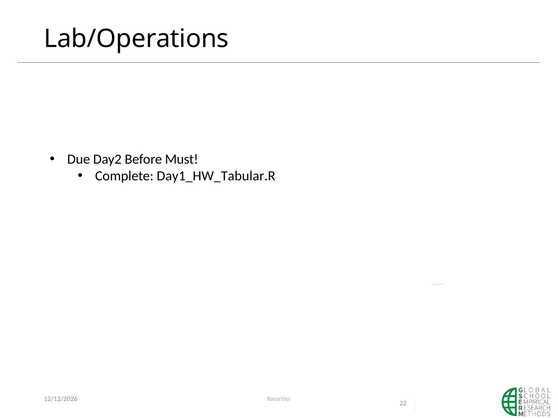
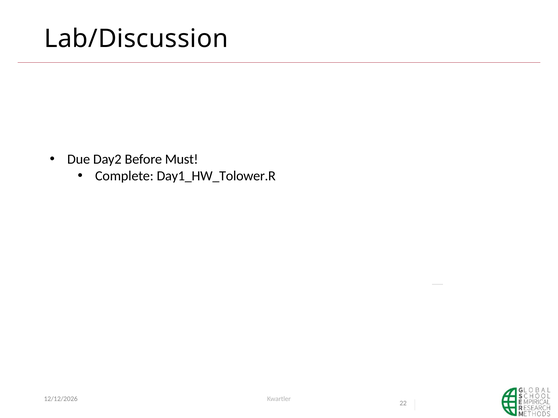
Lab/Operations: Lab/Operations -> Lab/Discussion
Day1_HW_Tabular.R: Day1_HW_Tabular.R -> Day1_HW_Tolower.R
